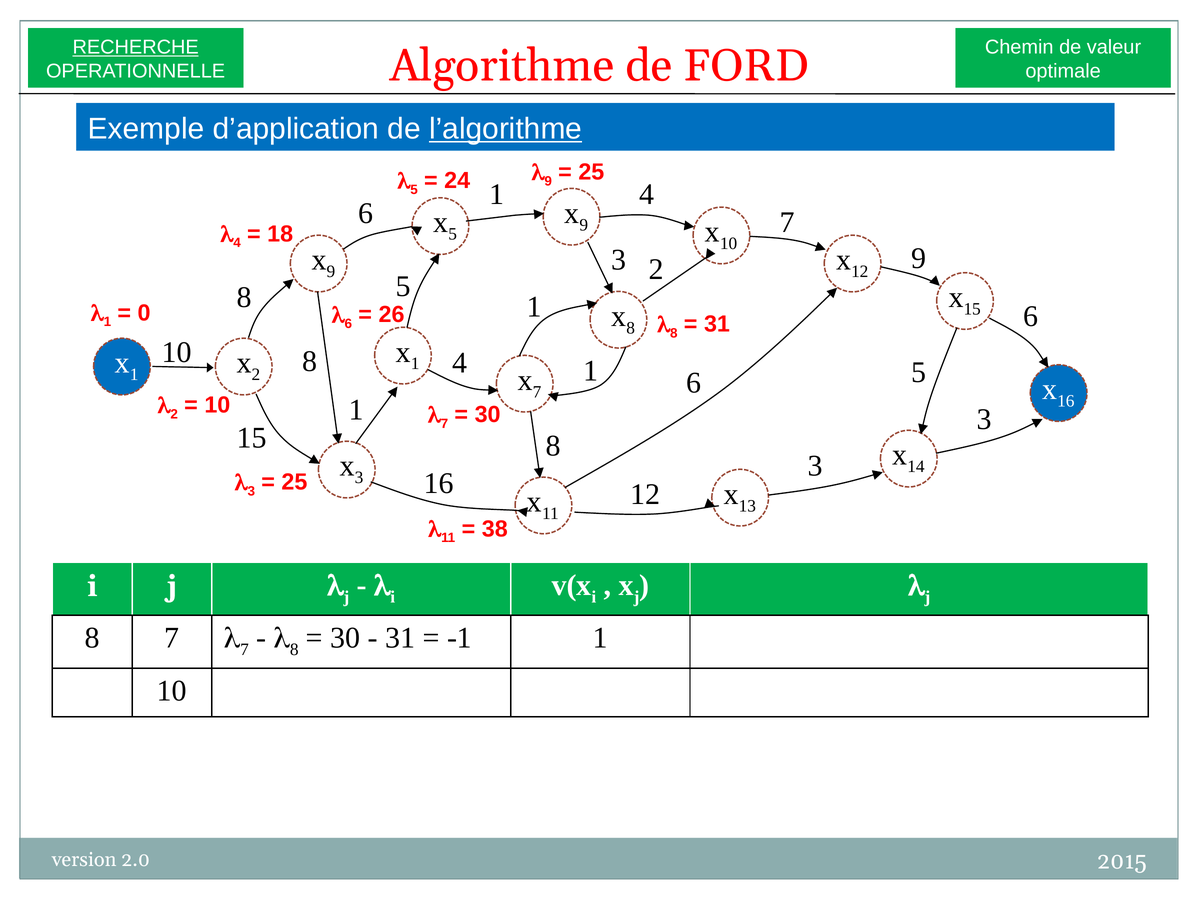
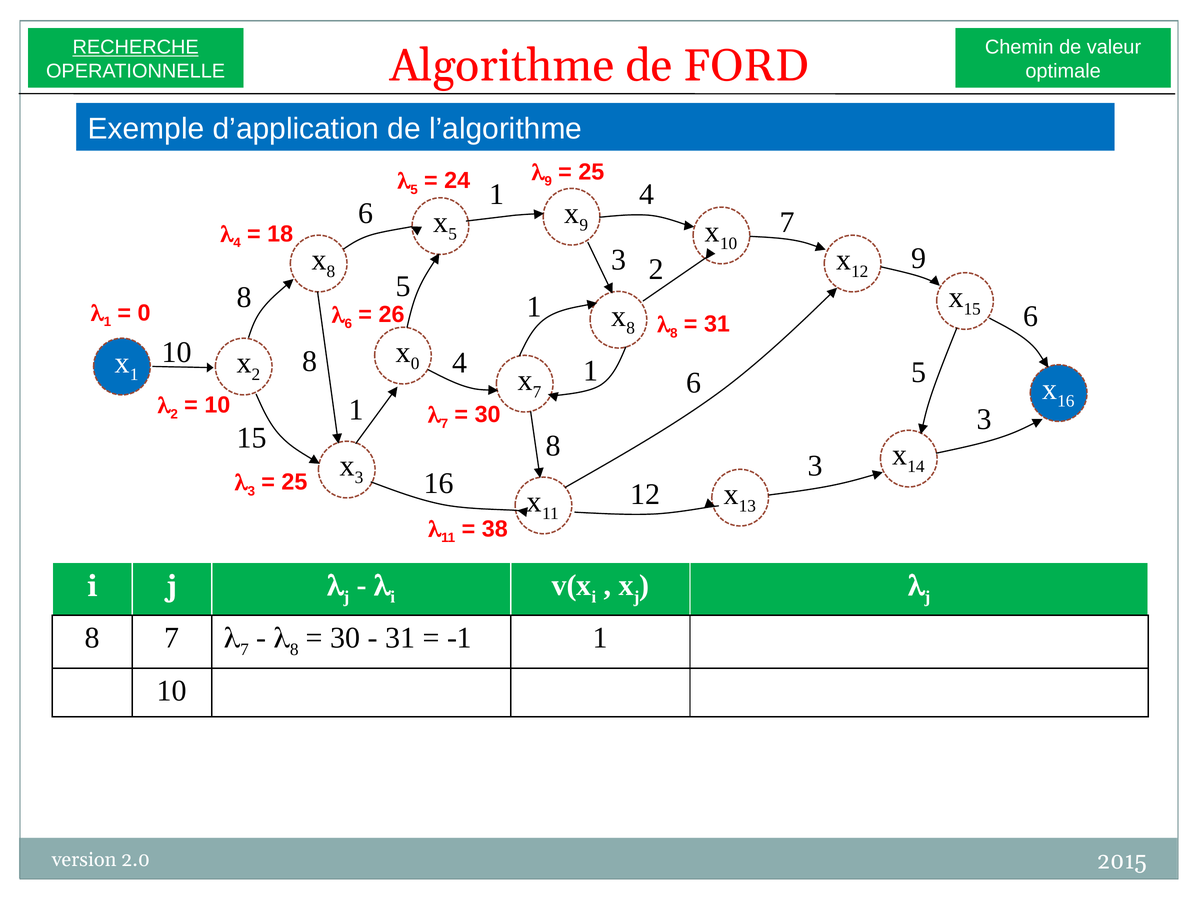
l’algorithme underline: present -> none
9 at (331, 272): 9 -> 8
1 at (415, 364): 1 -> 0
